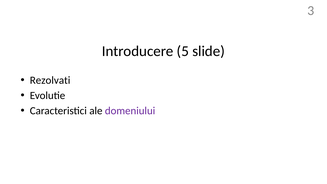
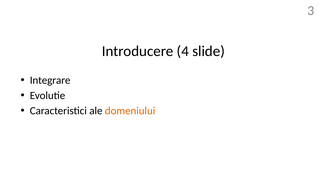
5: 5 -> 4
Rezolvati: Rezolvati -> Integrare
domeniului colour: purple -> orange
